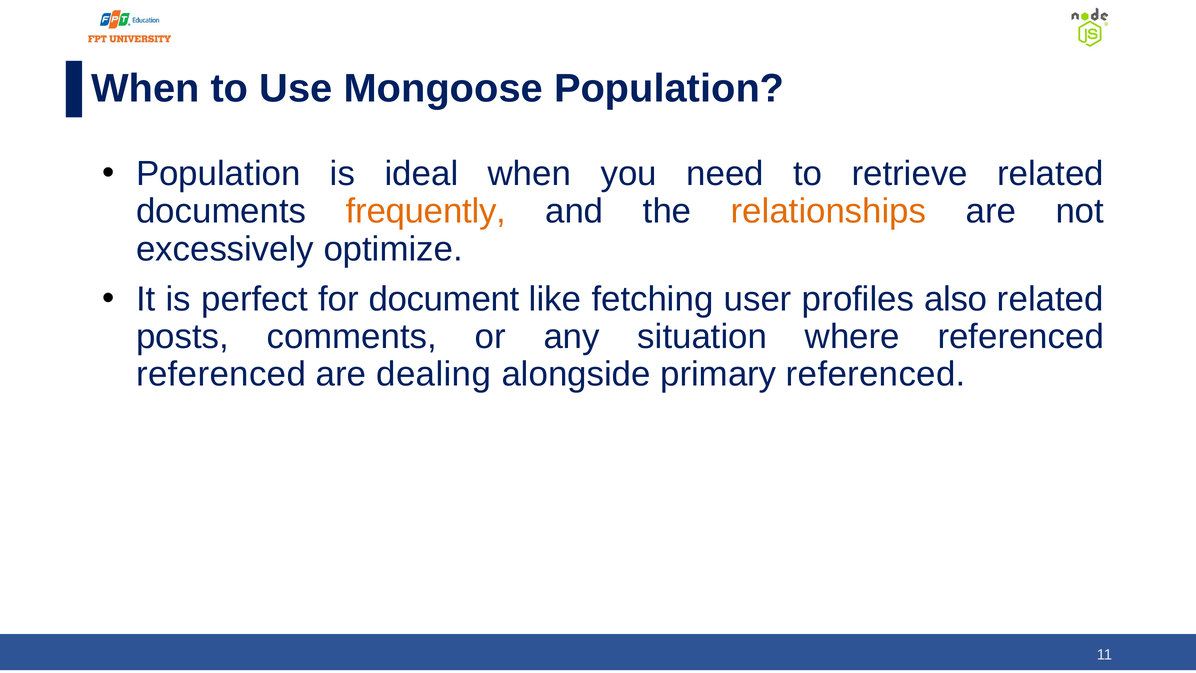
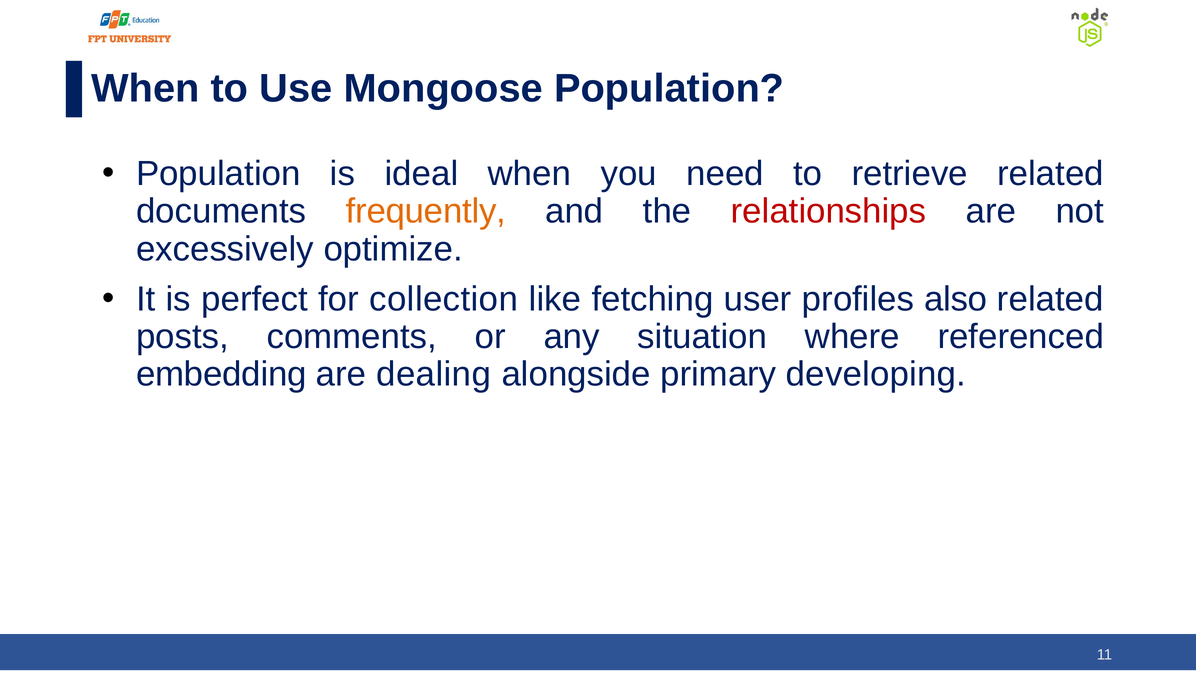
relationships colour: orange -> red
document: document -> collection
referenced at (221, 374): referenced -> embedding
primary referenced: referenced -> developing
